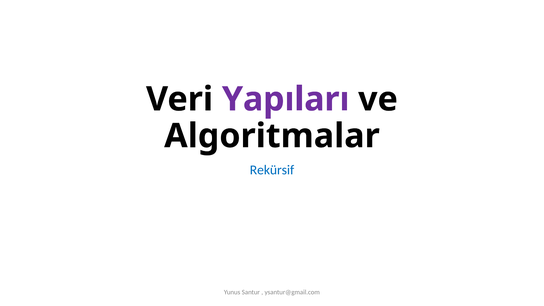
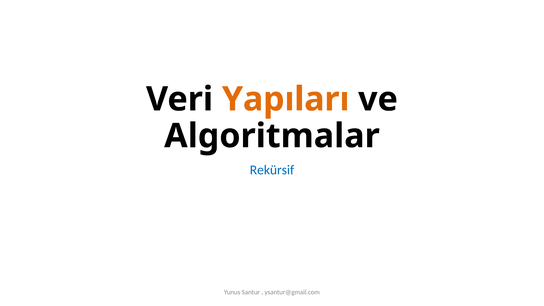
Yapıları colour: purple -> orange
